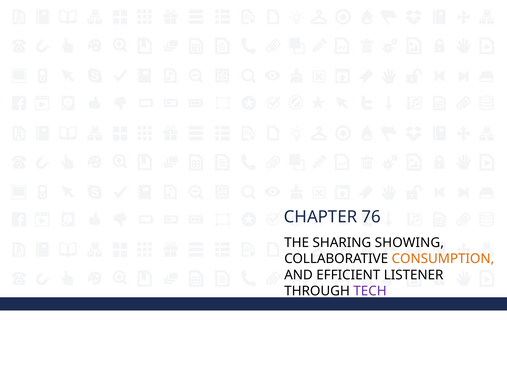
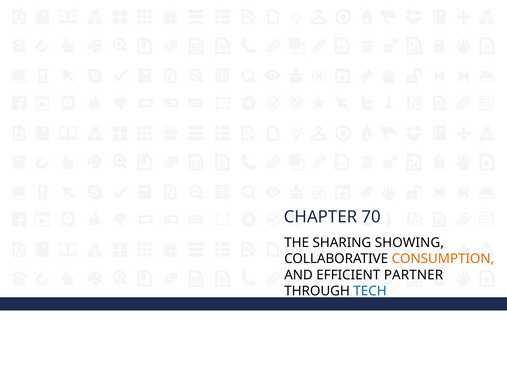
76: 76 -> 70
LISTENER: LISTENER -> PARTNER
TECH colour: purple -> blue
